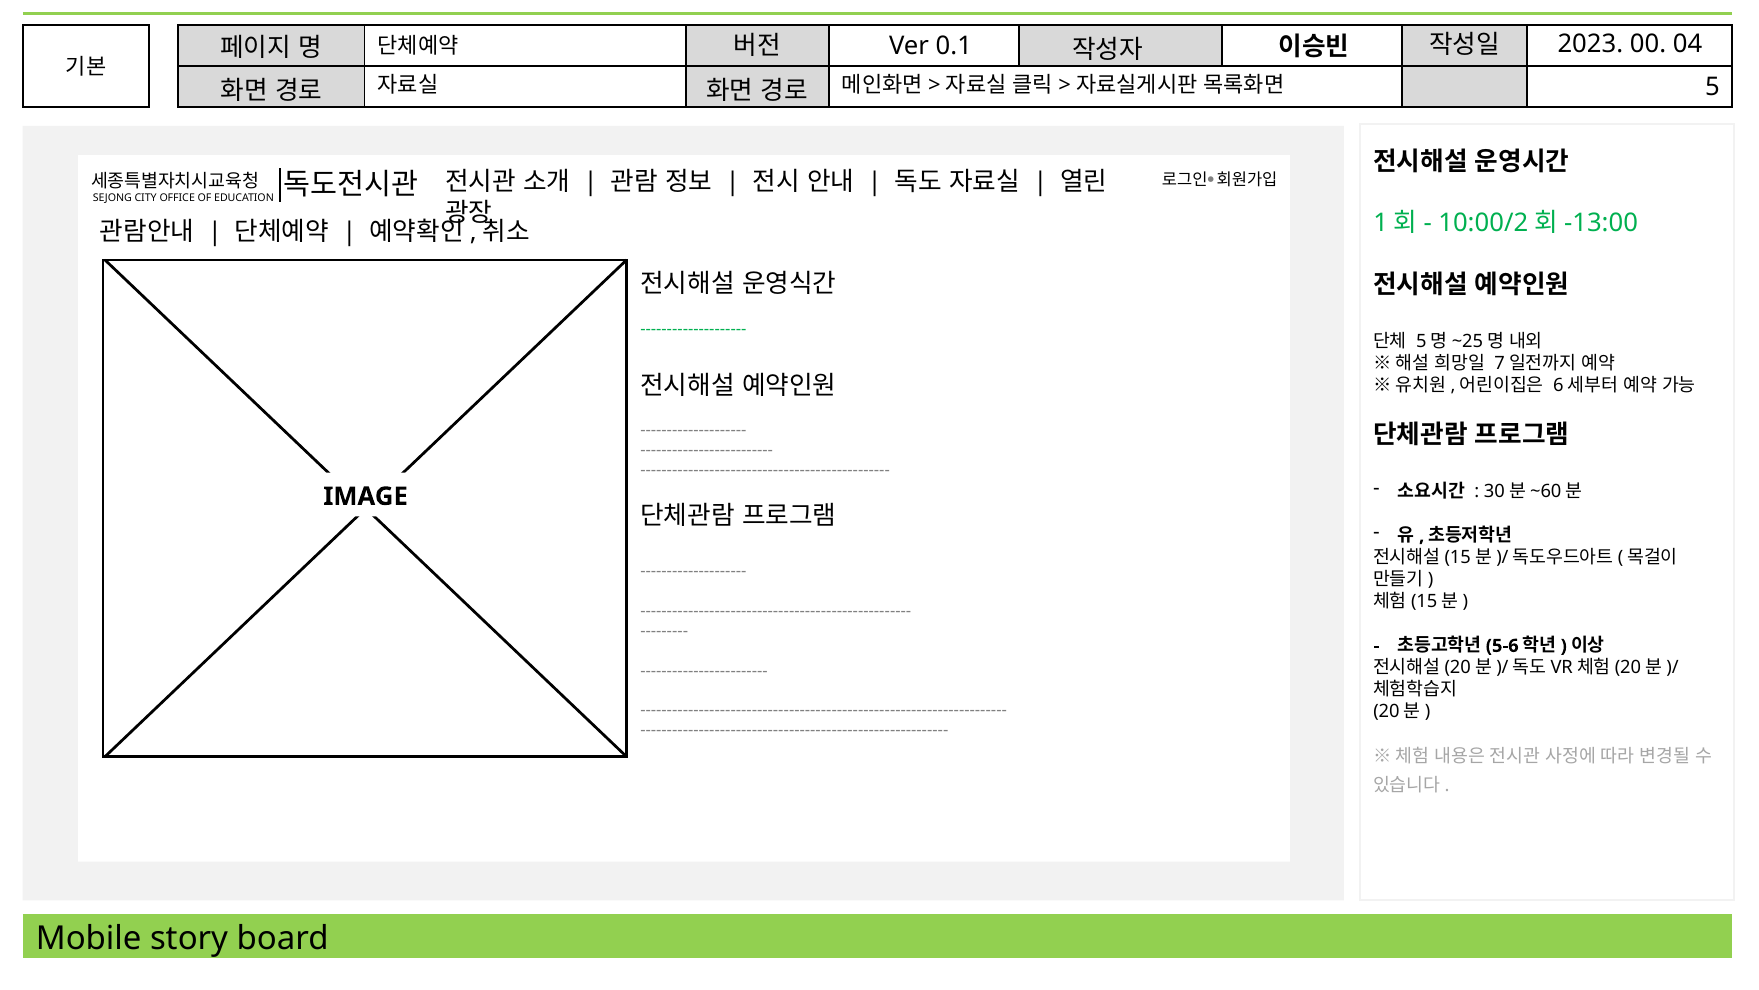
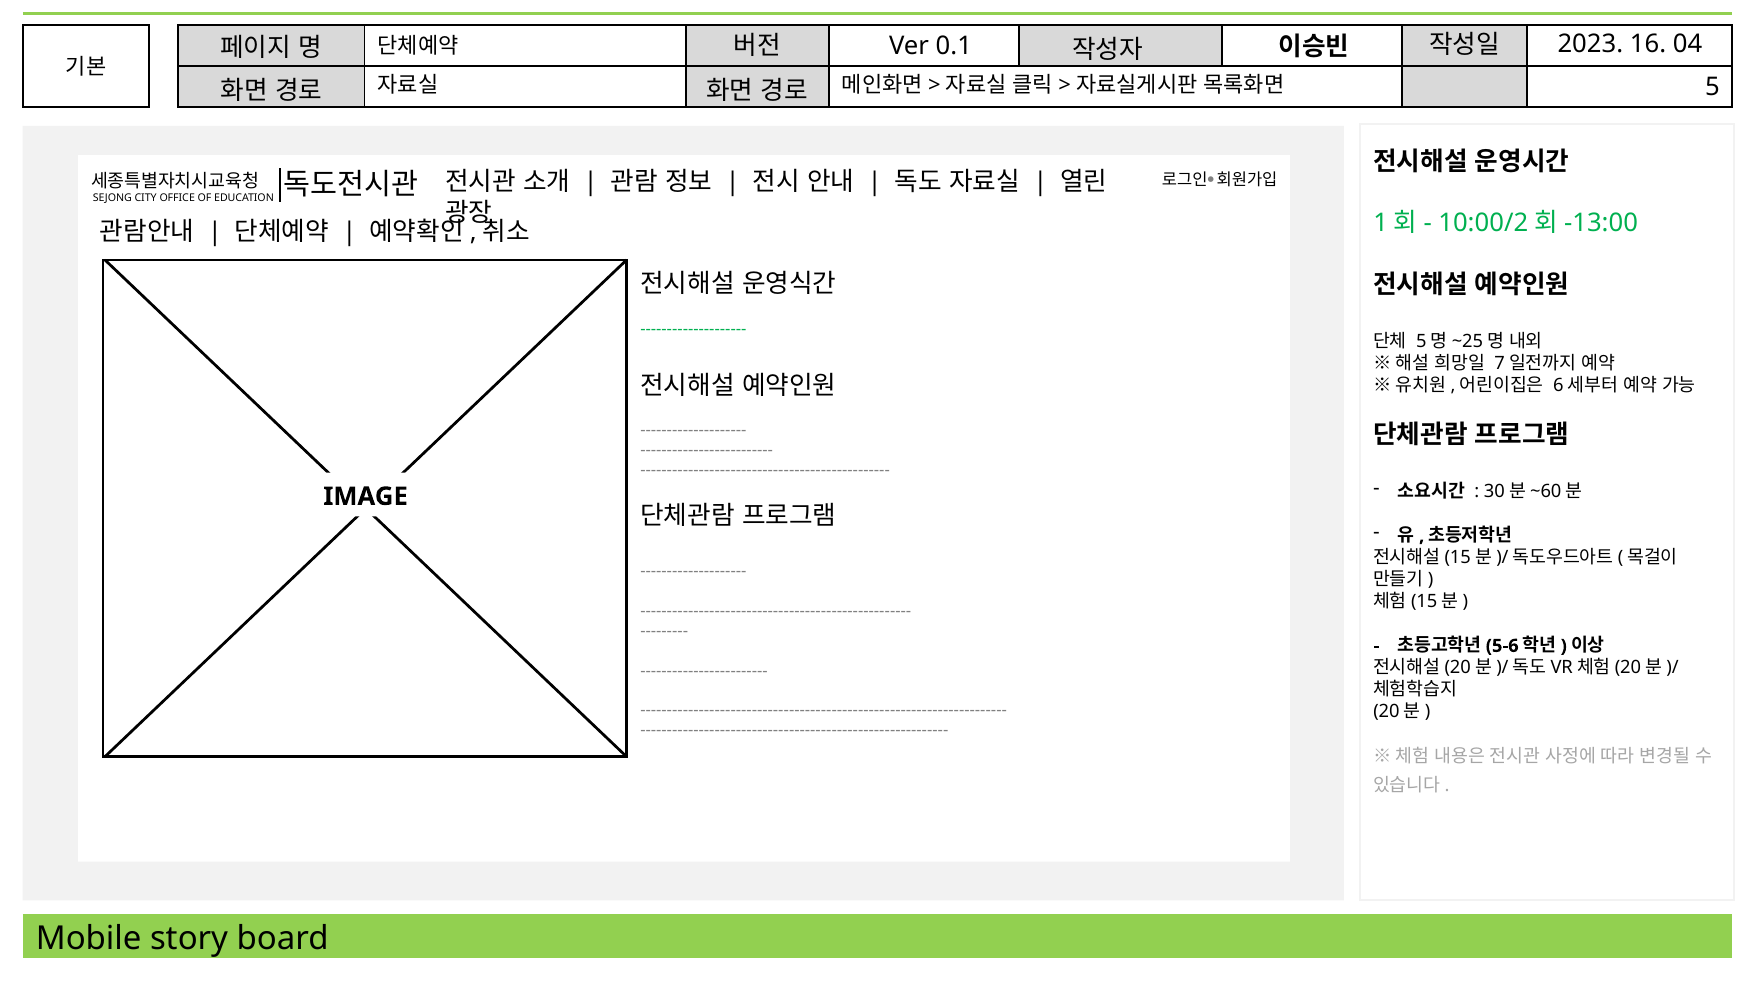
00: 00 -> 16
